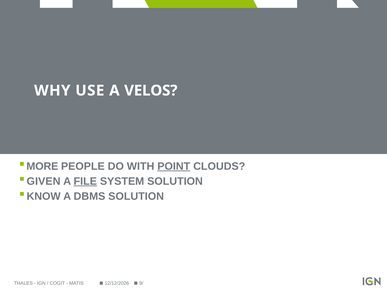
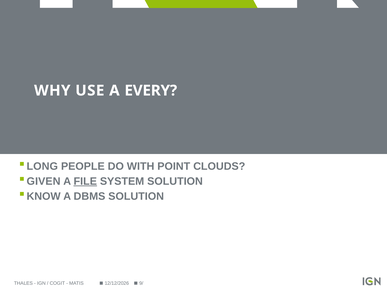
VELOS: VELOS -> EVERY
MORE: MORE -> LONG
POINT underline: present -> none
